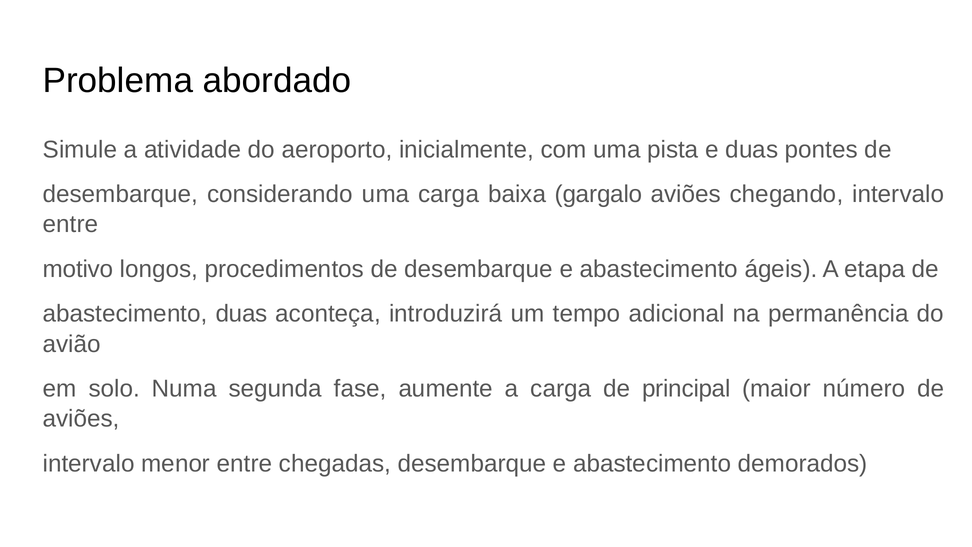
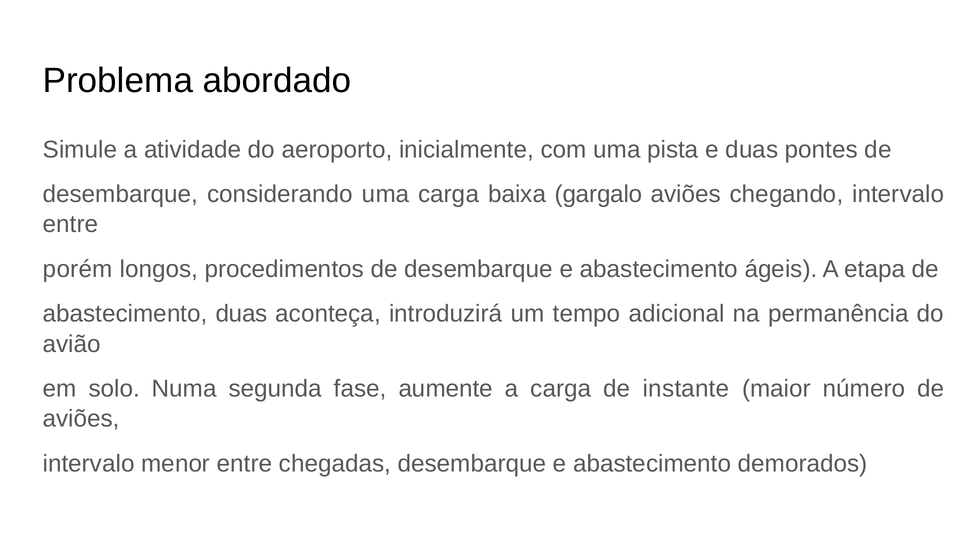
motivo: motivo -> porém
principal: principal -> instante
